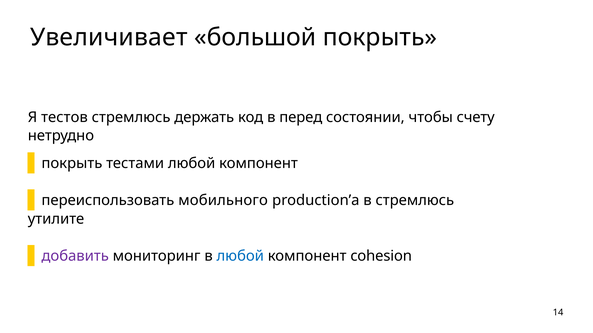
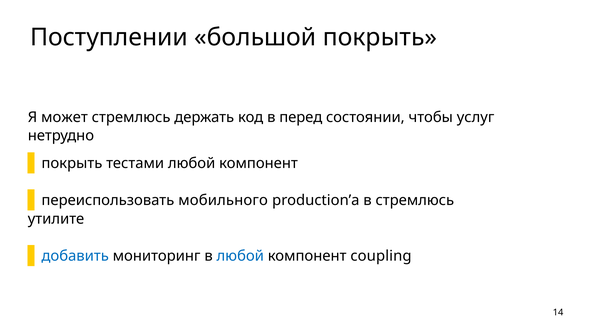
Увеличивает: Увеличивает -> Поступлении
тестов: тестов -> может
счету: счету -> услуг
добавить colour: purple -> blue
cohesion: cohesion -> coupling
